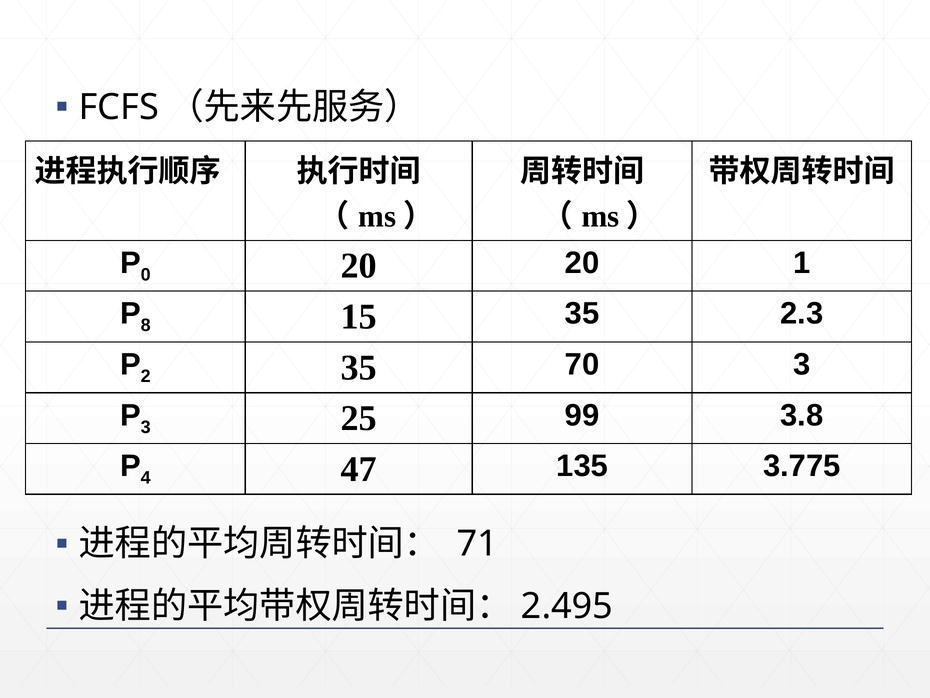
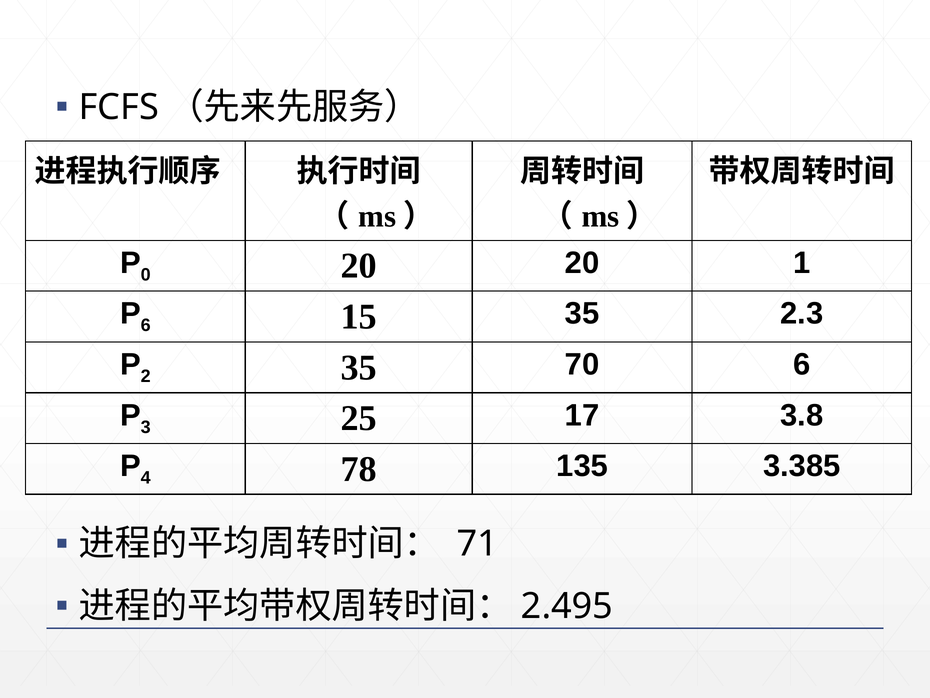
8 at (146, 325): 8 -> 6
70 3: 3 -> 6
99: 99 -> 17
47: 47 -> 78
3.775: 3.775 -> 3.385
